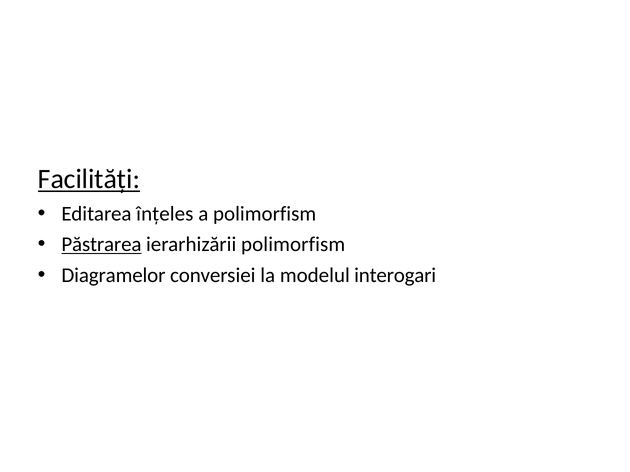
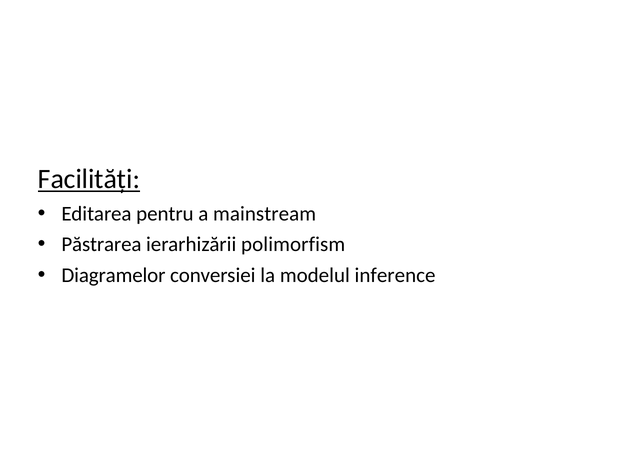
înțeles: înțeles -> pentru
a polimorfism: polimorfism -> mainstream
Păstrarea underline: present -> none
interogari: interogari -> inference
